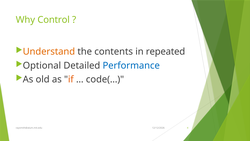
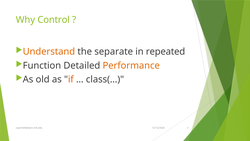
contents: contents -> separate
Optional: Optional -> Function
Performance colour: blue -> orange
code(…: code(… -> class(…
